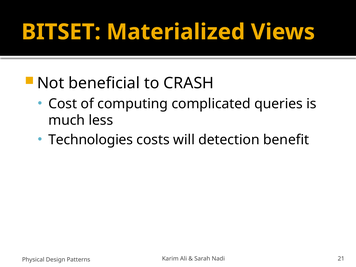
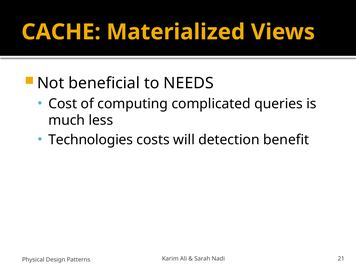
BITSET: BITSET -> CACHE
CRASH: CRASH -> NEEDS
